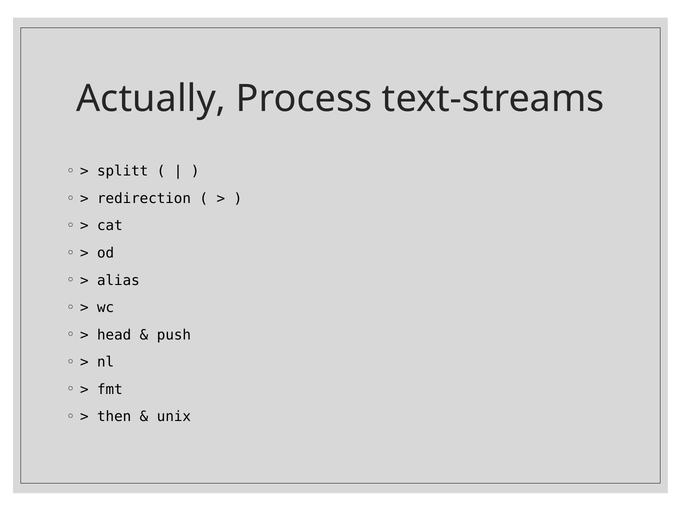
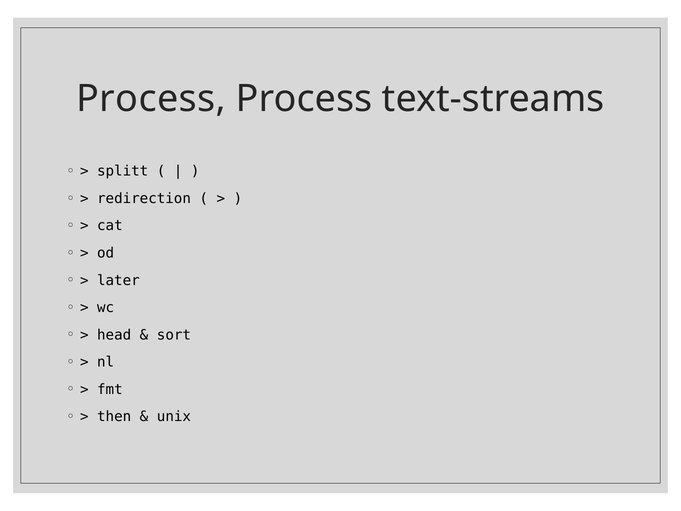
Actually at (151, 99): Actually -> Process
alias: alias -> later
push: push -> sort
